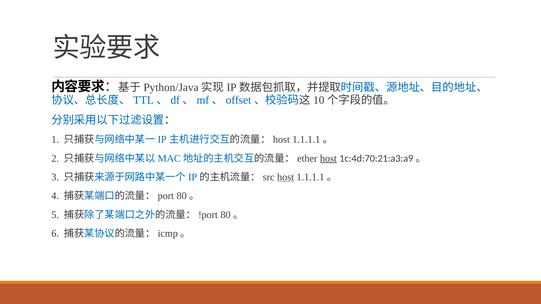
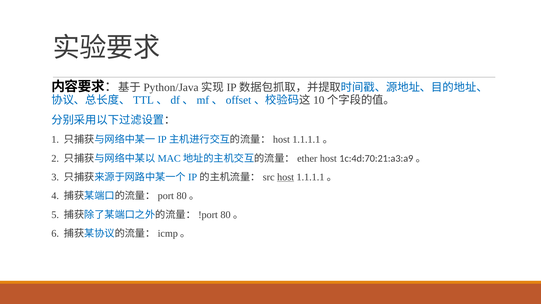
host at (328, 158) underline: present -> none
